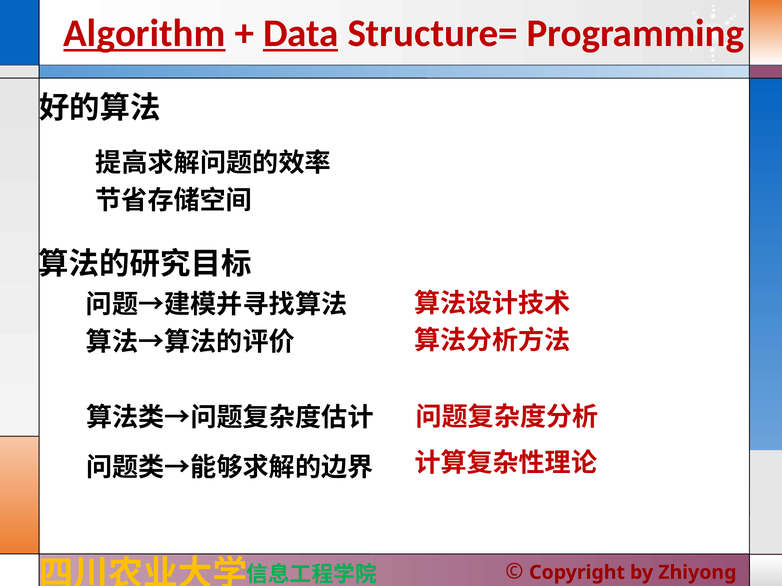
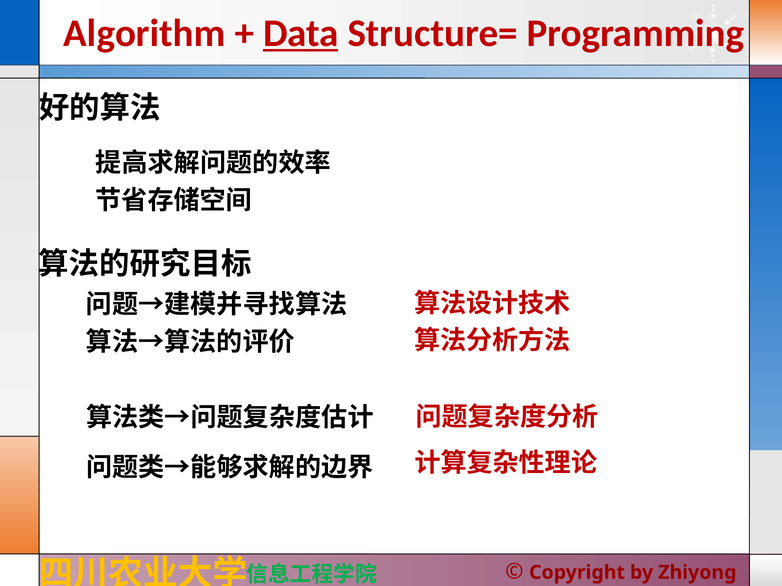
Algorithm underline: present -> none
